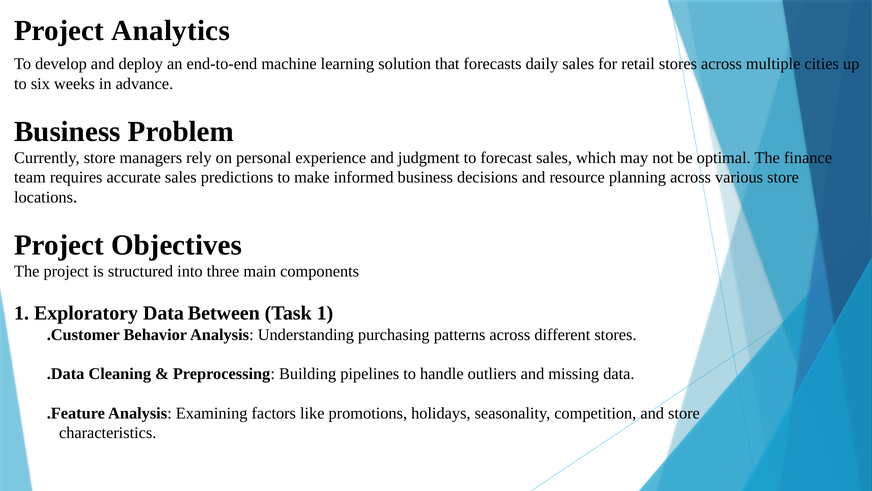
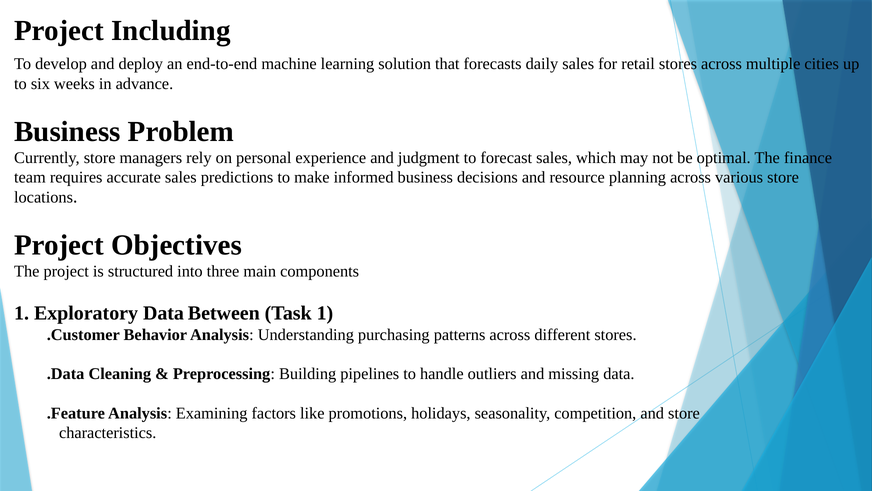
Analytics: Analytics -> Including
